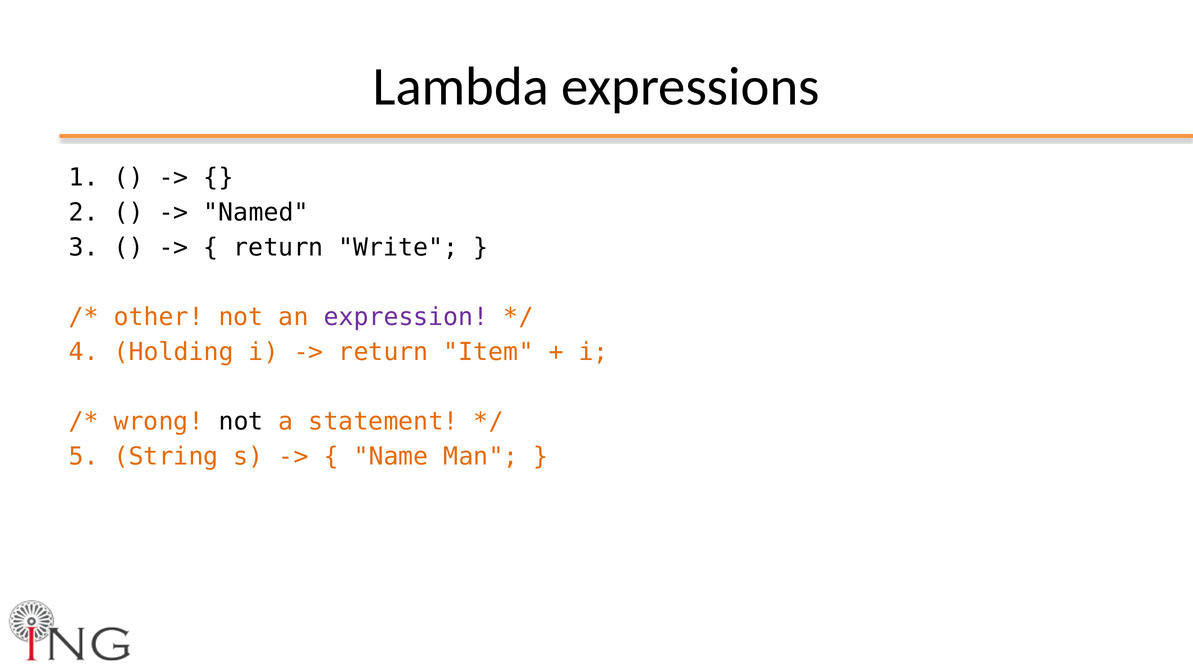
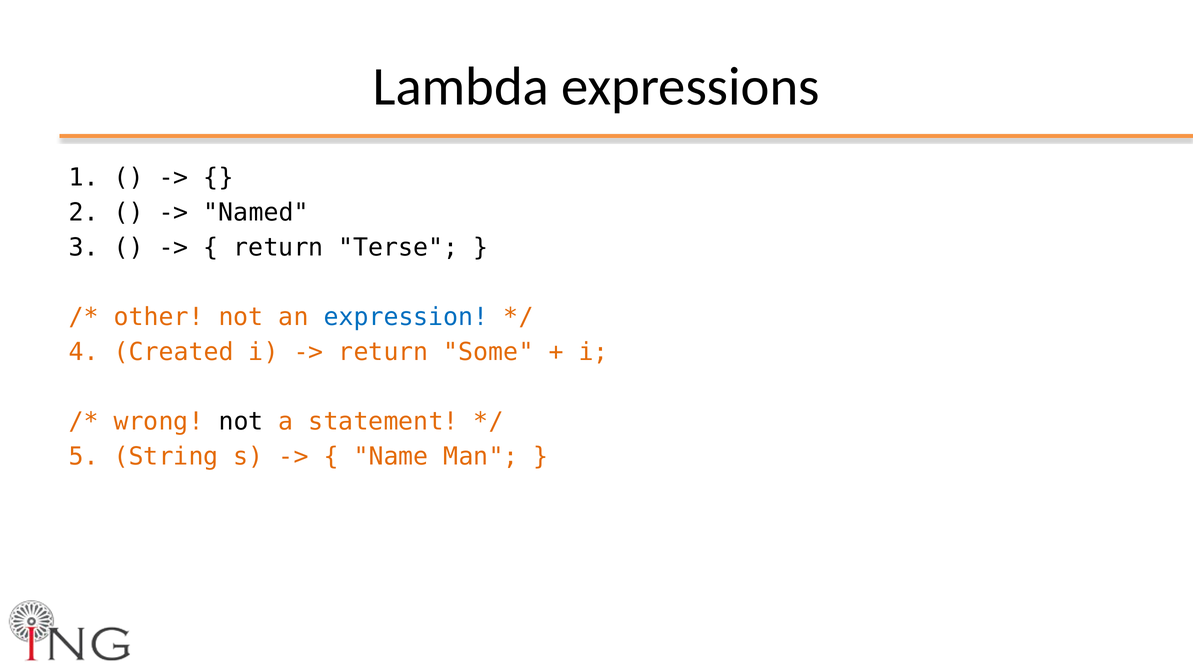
Write: Write -> Terse
expression colour: purple -> blue
Holding: Holding -> Created
Item: Item -> Some
